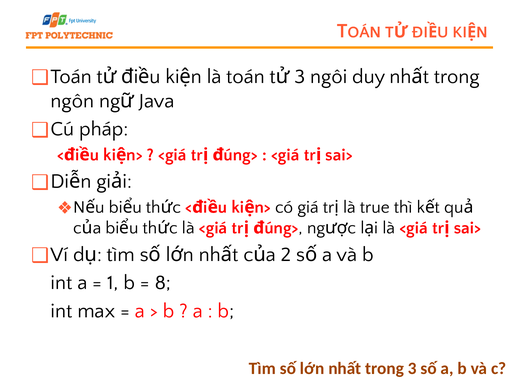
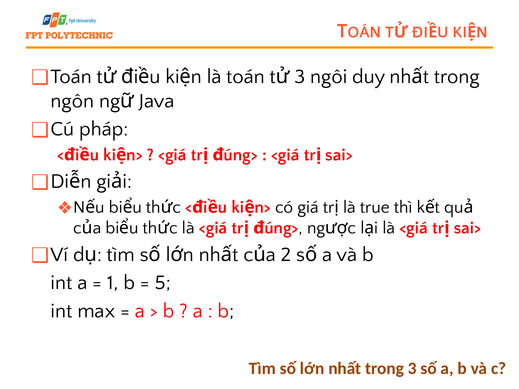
8: 8 -> 5
